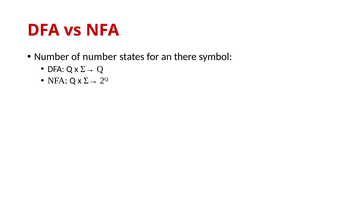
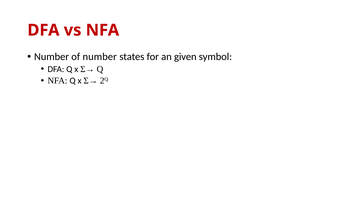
there: there -> given
